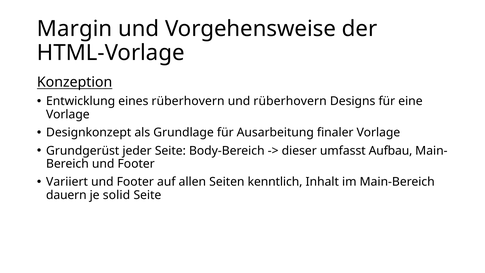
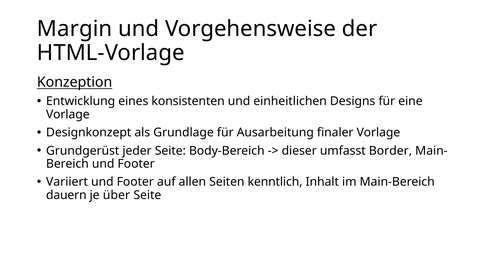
eines rüberhovern: rüberhovern -> konsistenten
und rüberhovern: rüberhovern -> einheitlichen
Aufbau: Aufbau -> Border
solid: solid -> über
